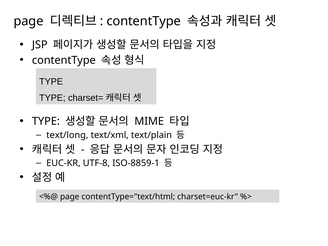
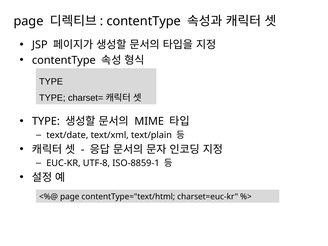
text/long: text/long -> text/date
